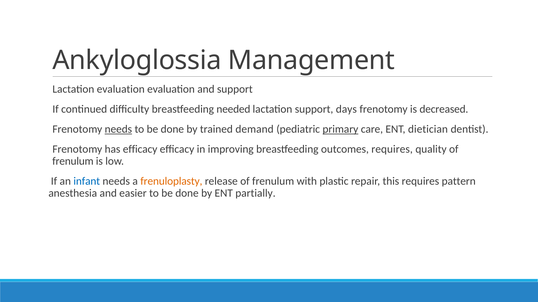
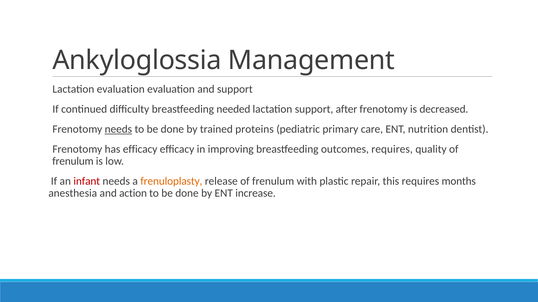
days: days -> after
demand: demand -> proteins
primary underline: present -> none
dietician: dietician -> nutrition
infant colour: blue -> red
pattern: pattern -> months
easier: easier -> action
partially: partially -> increase
